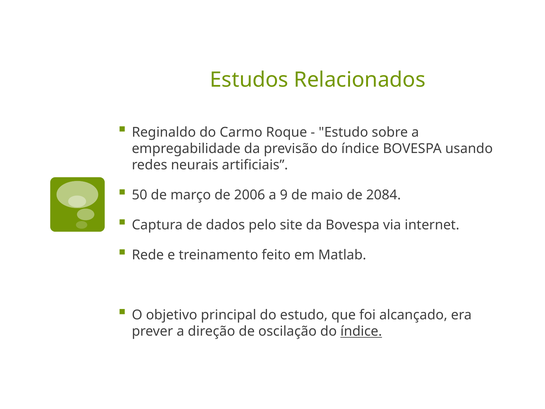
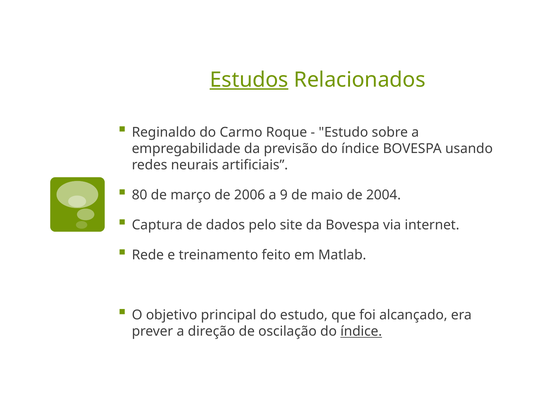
Estudos underline: none -> present
50: 50 -> 80
2084: 2084 -> 2004
